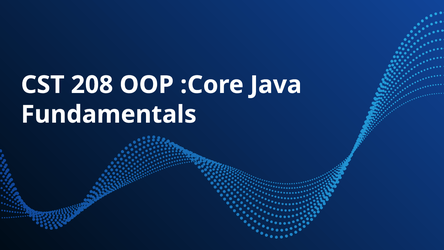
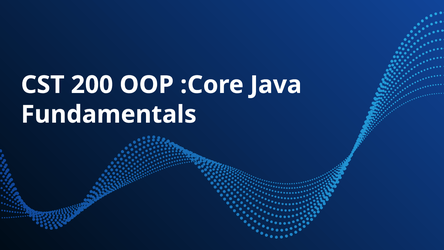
208: 208 -> 200
